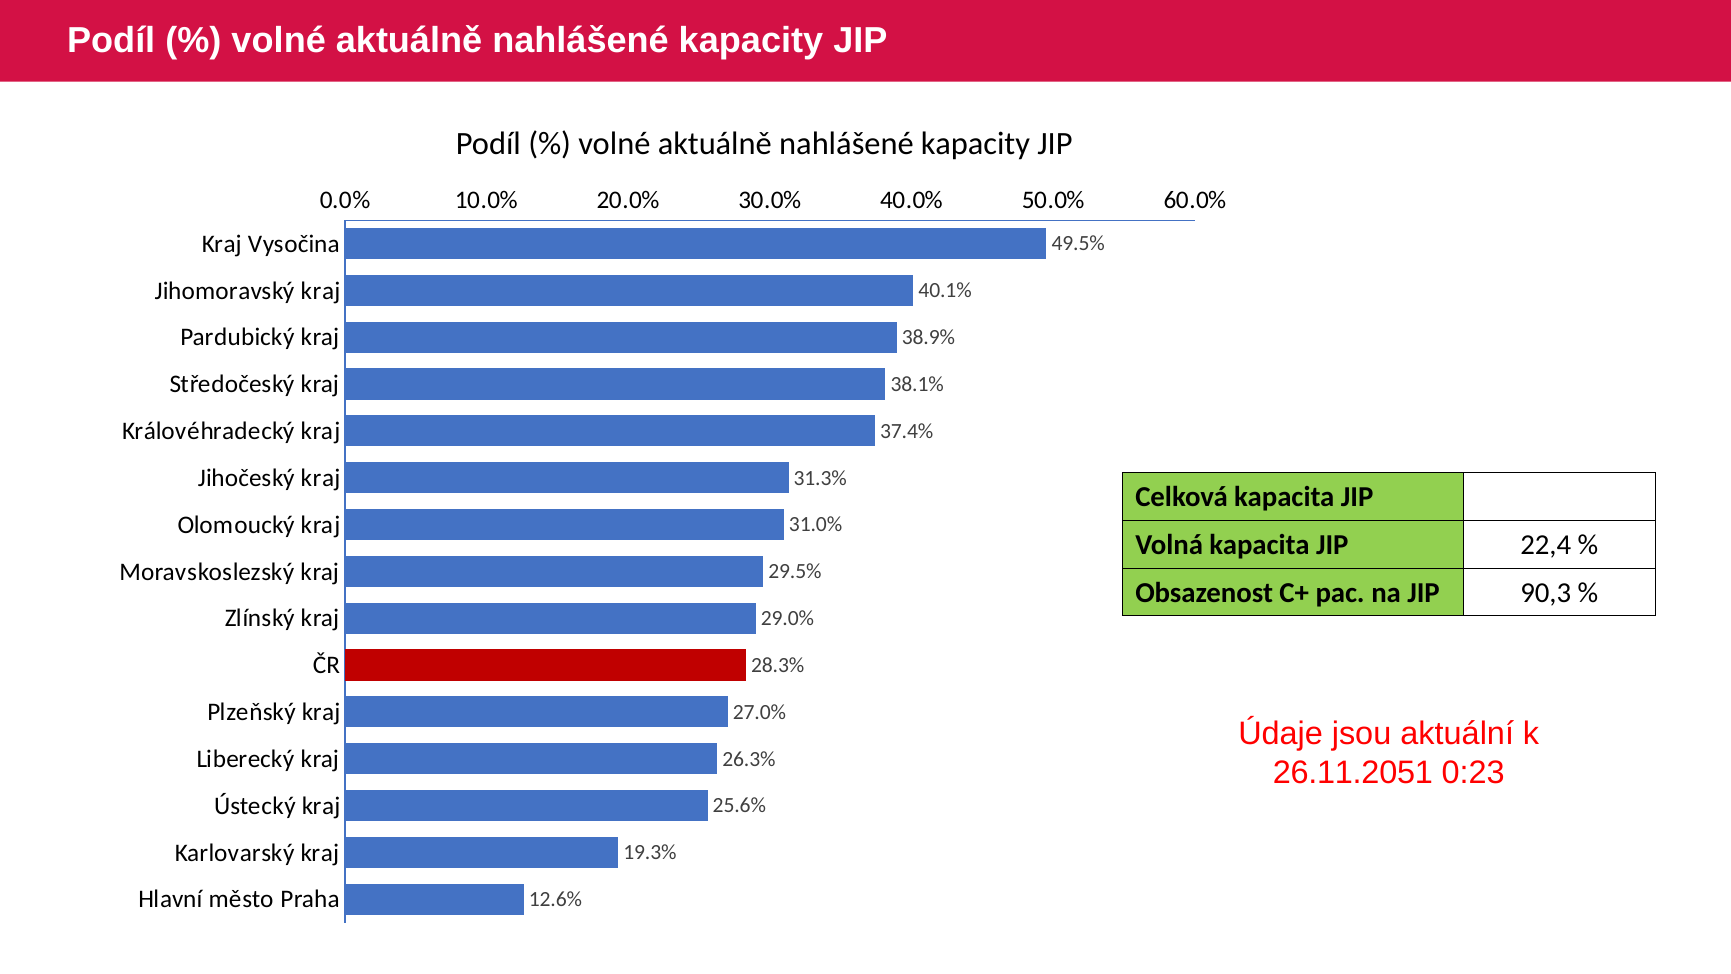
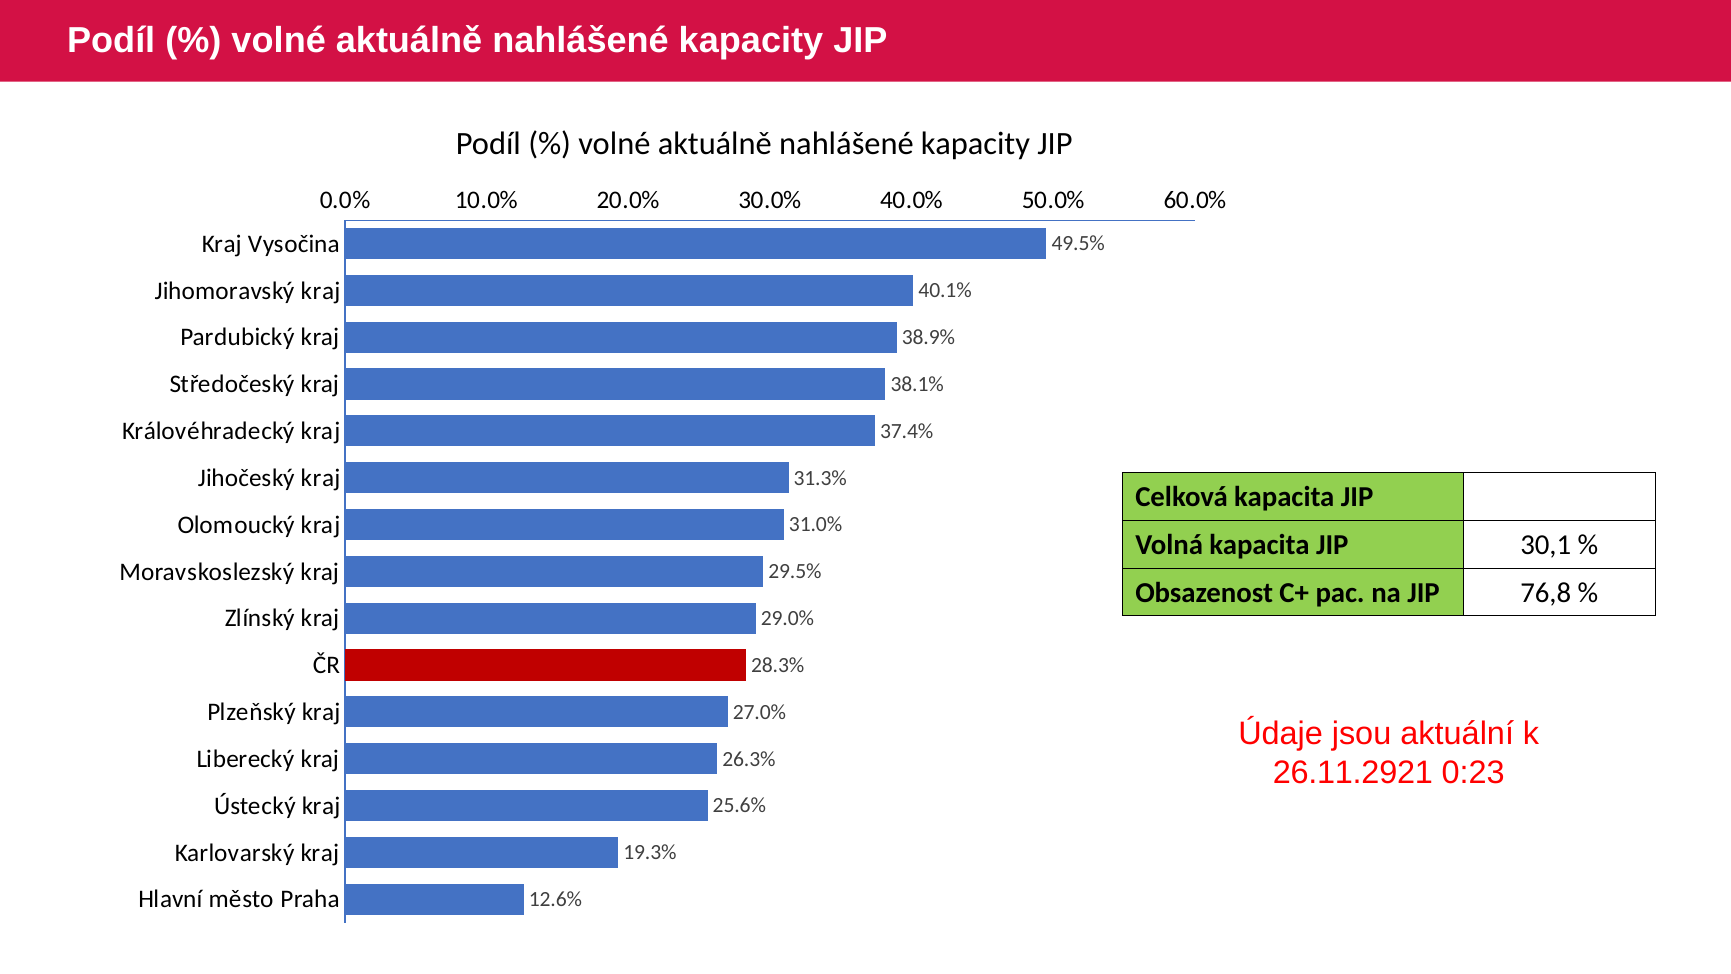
22,4: 22,4 -> 30,1
90,3: 90,3 -> 76,8
26.11.2051: 26.11.2051 -> 26.11.2921
